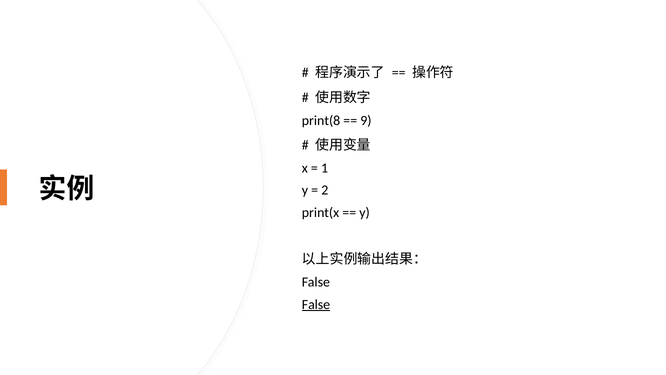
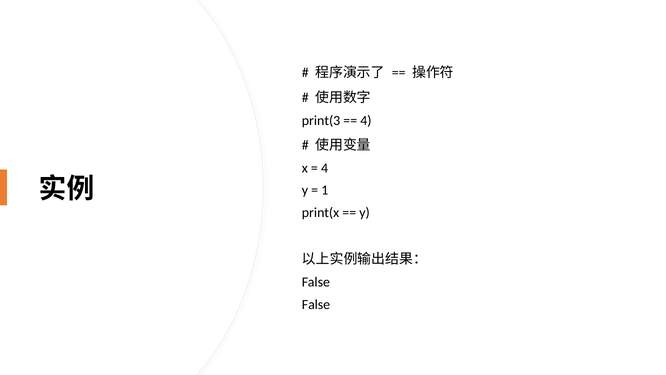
print(8: print(8 -> print(3
9 at (366, 121): 9 -> 4
1 at (325, 168): 1 -> 4
2: 2 -> 1
False at (316, 304) underline: present -> none
